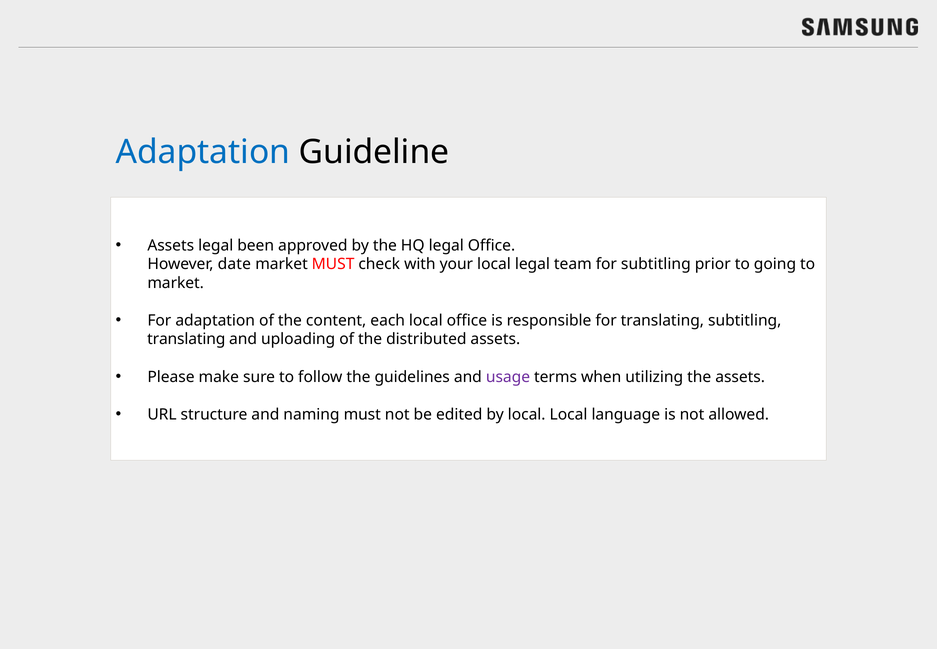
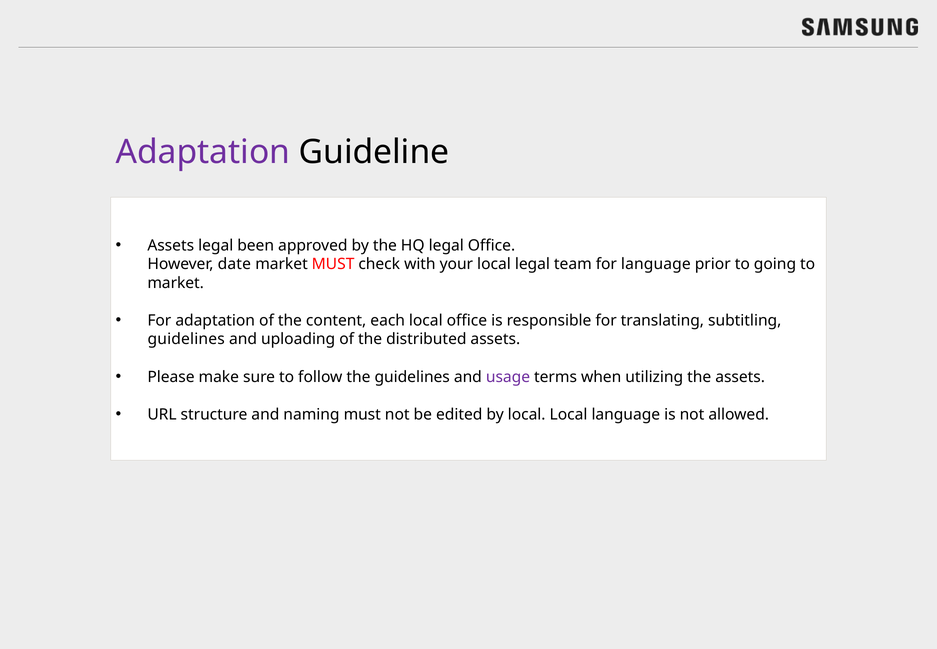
Adaptation at (203, 152) colour: blue -> purple
for subtitling: subtitling -> language
translating at (186, 339): translating -> guidelines
